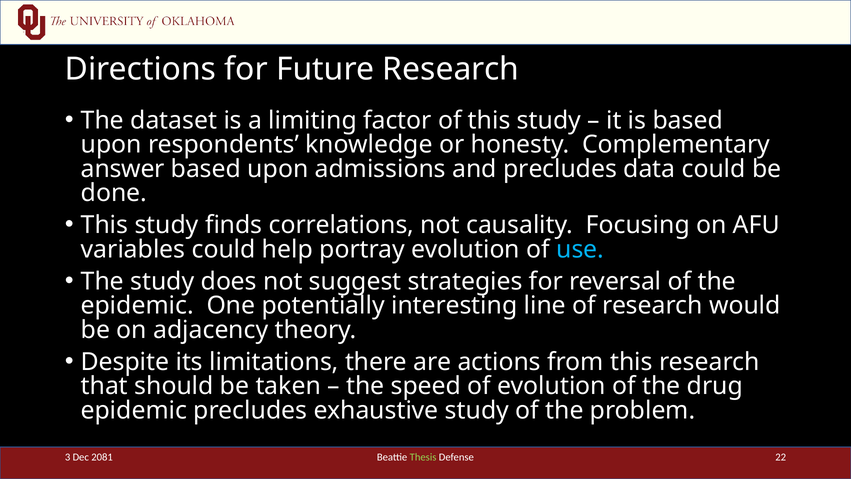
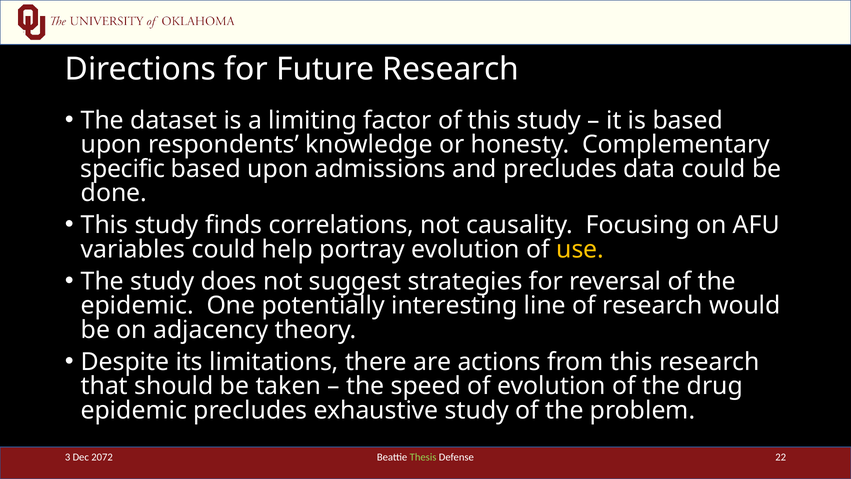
answer: answer -> specific
use colour: light blue -> yellow
2081: 2081 -> 2072
